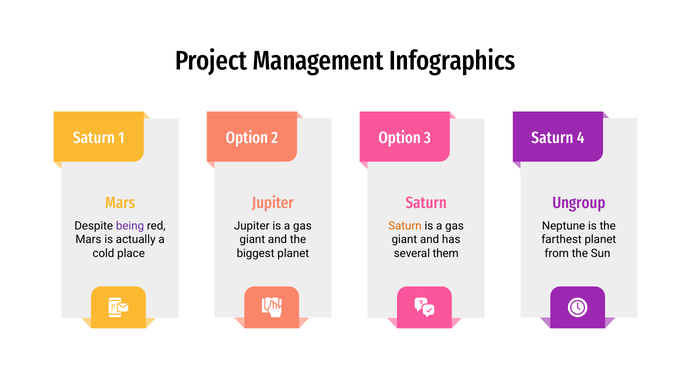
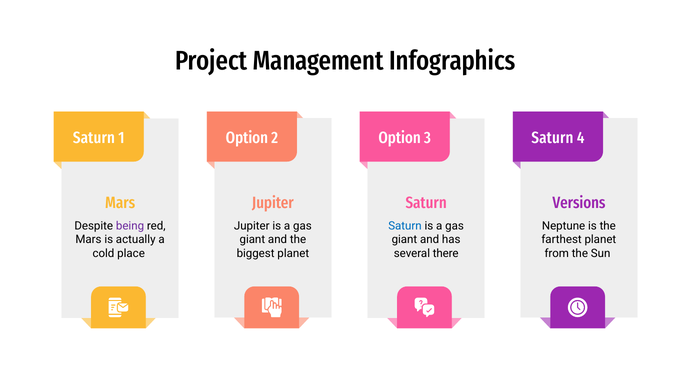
Ungroup: Ungroup -> Versions
Saturn at (405, 226) colour: orange -> blue
them: them -> there
